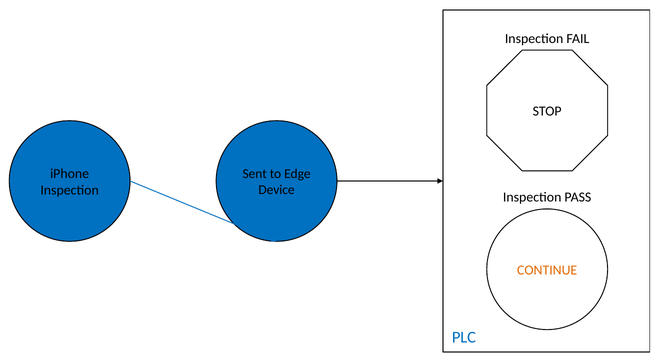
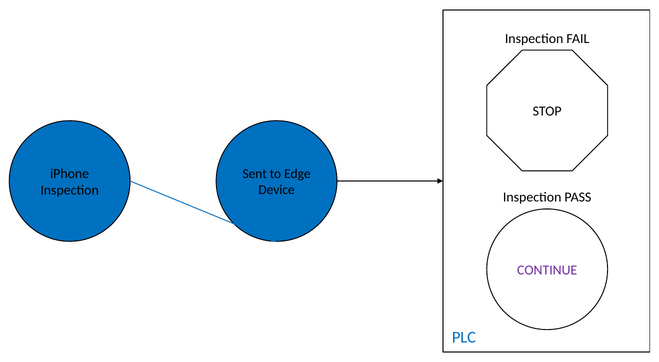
CONTINUE colour: orange -> purple
